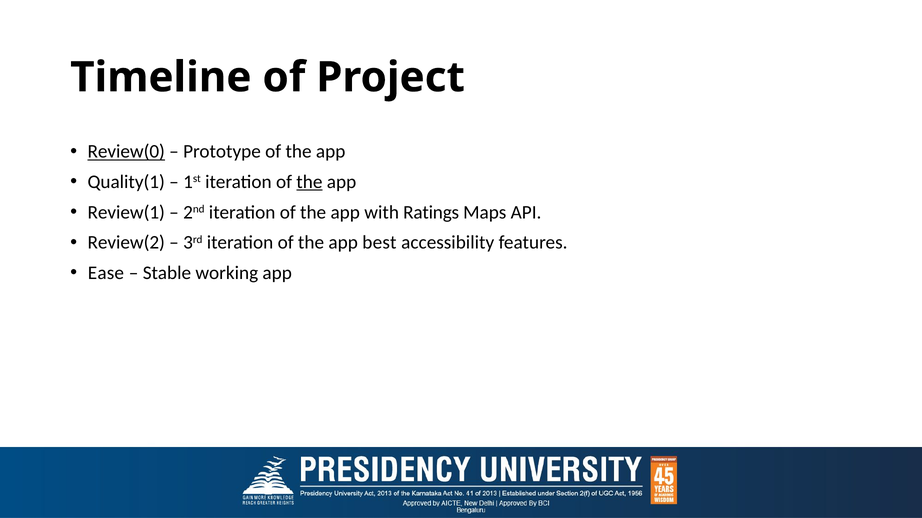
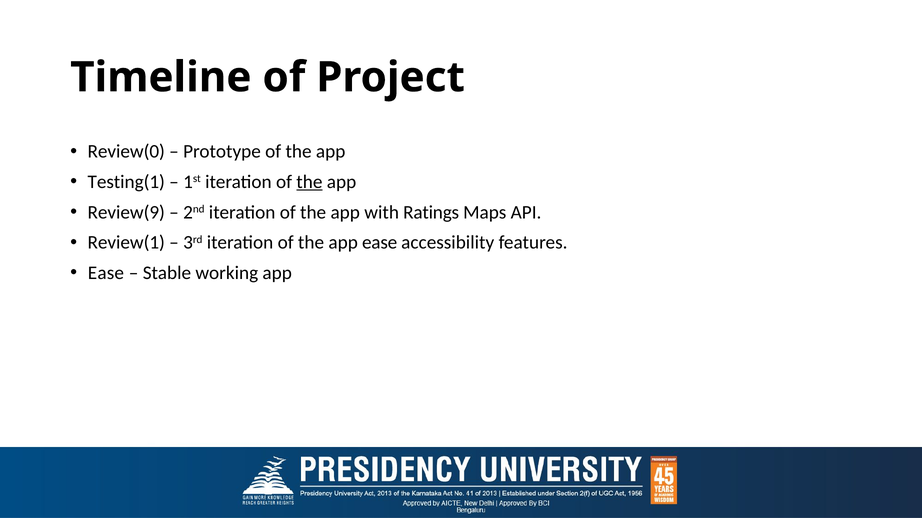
Review(0 underline: present -> none
Quality(1: Quality(1 -> Testing(1
Review(1: Review(1 -> Review(9
Review(2: Review(2 -> Review(1
app best: best -> ease
